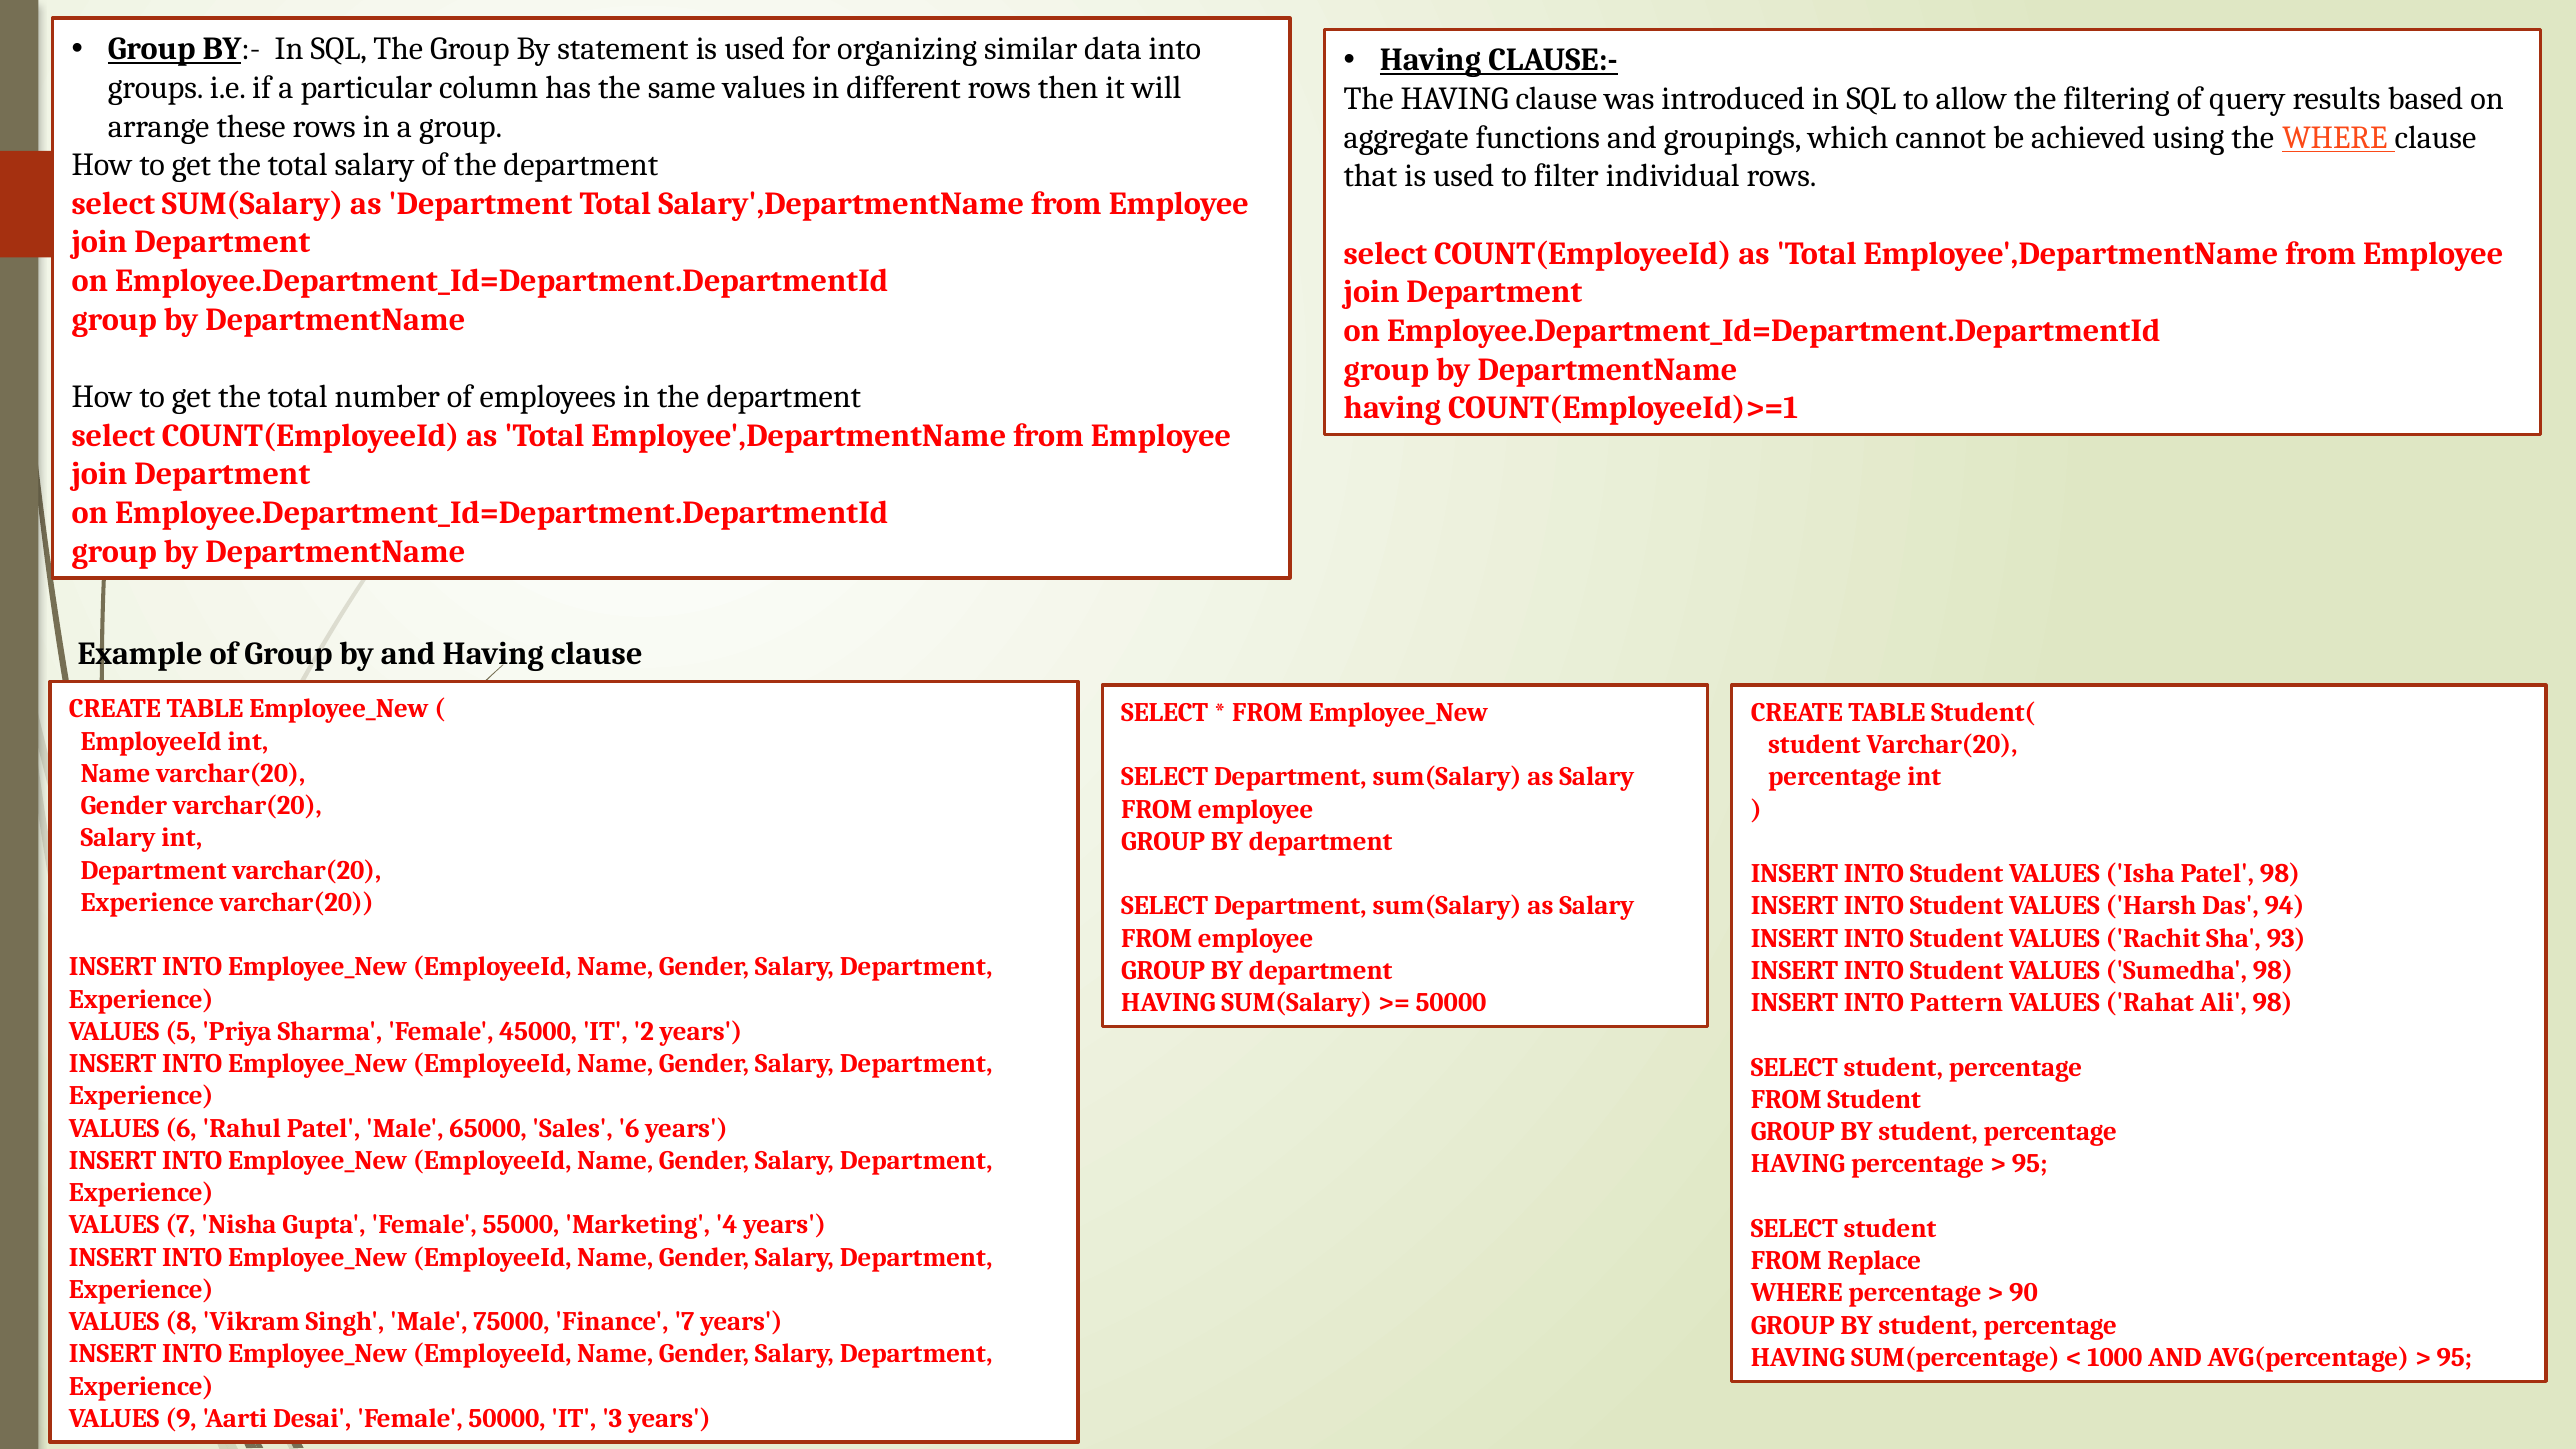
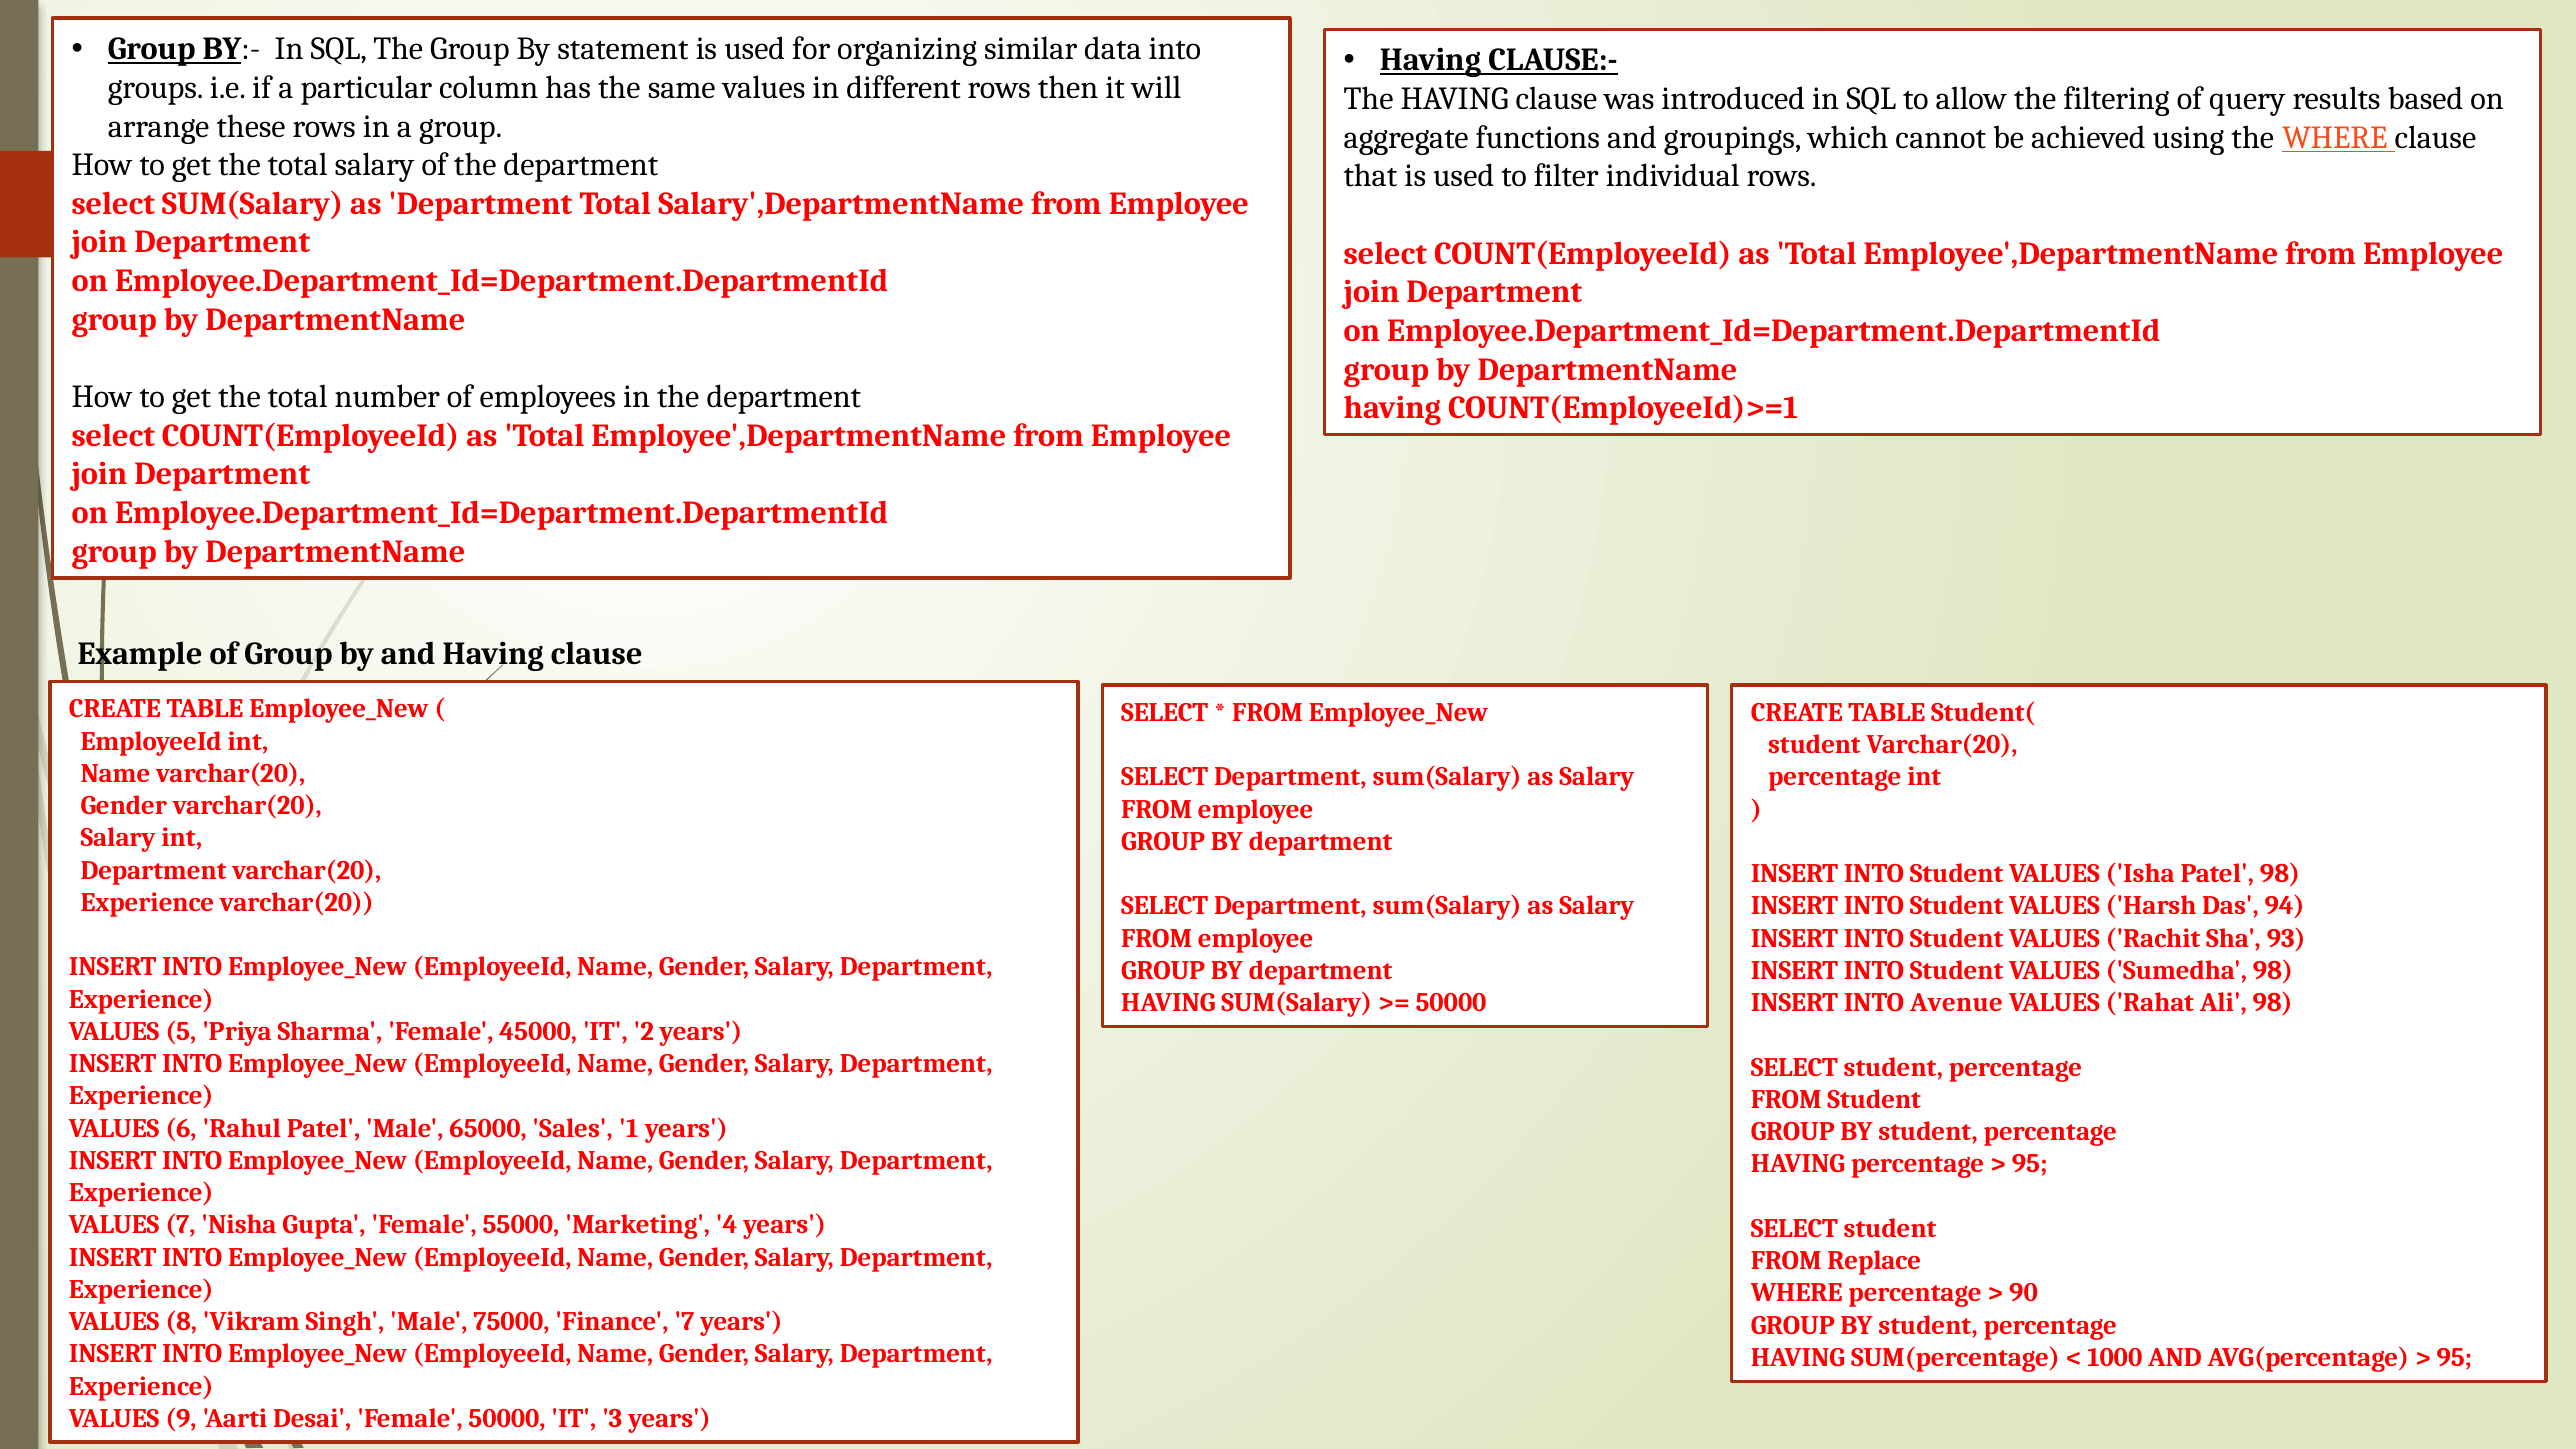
Pattern: Pattern -> Avenue
Sales 6: 6 -> 1
